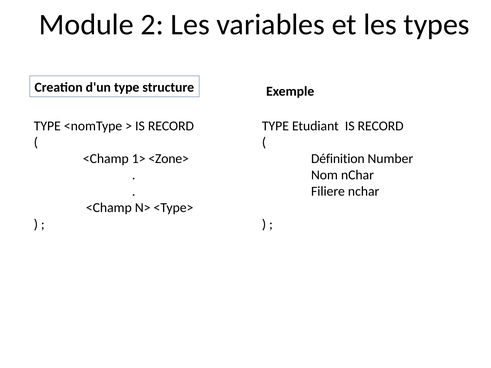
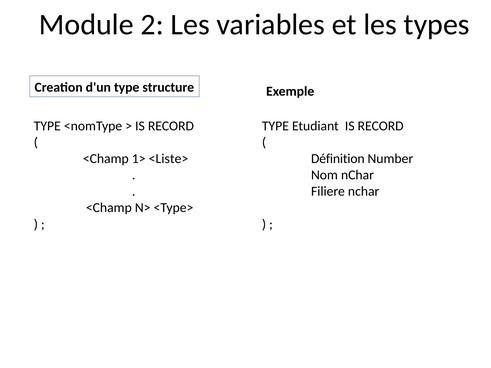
<Zone>: <Zone> -> <Liste>
